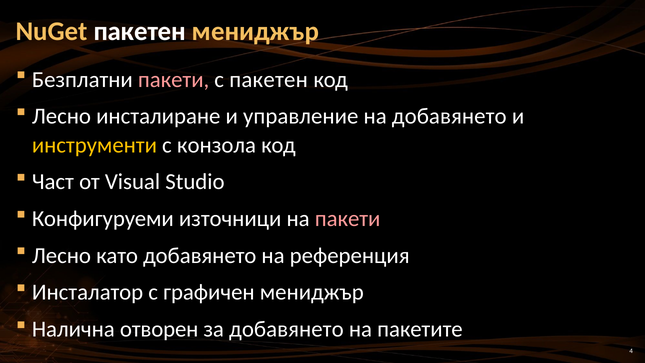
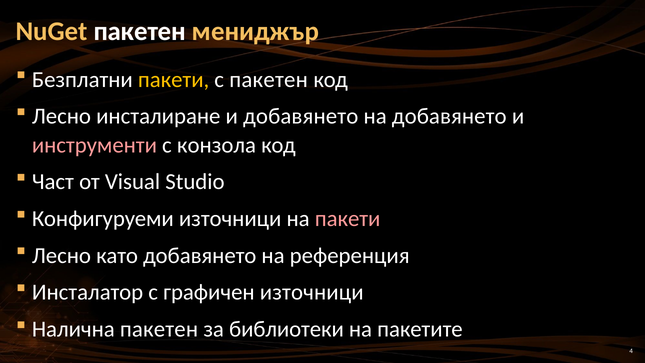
пакети at (174, 79) colour: pink -> yellow
и управление: управление -> добавянето
инструменти colour: yellow -> pink
графичен мениджър: мениджър -> източници
Налична отворен: отворен -> пакетен
за добавянето: добавянето -> библиотеки
